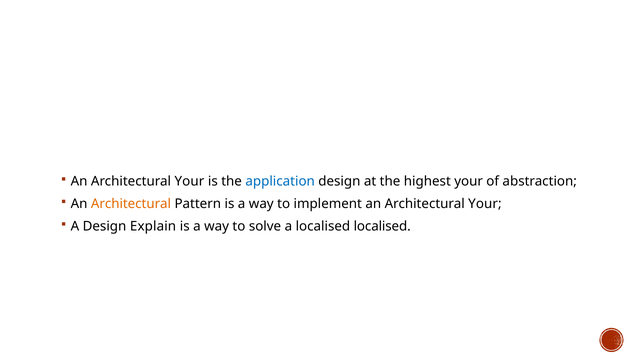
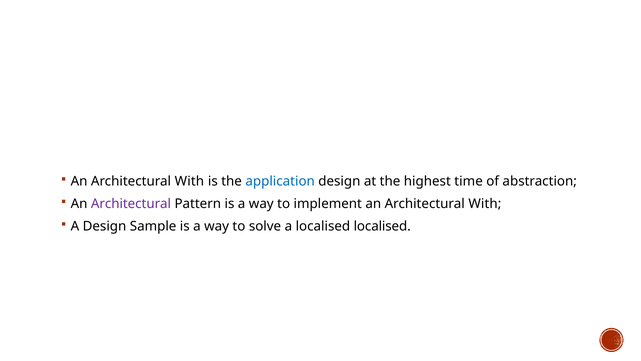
Your at (189, 181): Your -> With
highest your: your -> time
Architectural at (131, 204) colour: orange -> purple
implement an Architectural Your: Your -> With
Explain: Explain -> Sample
